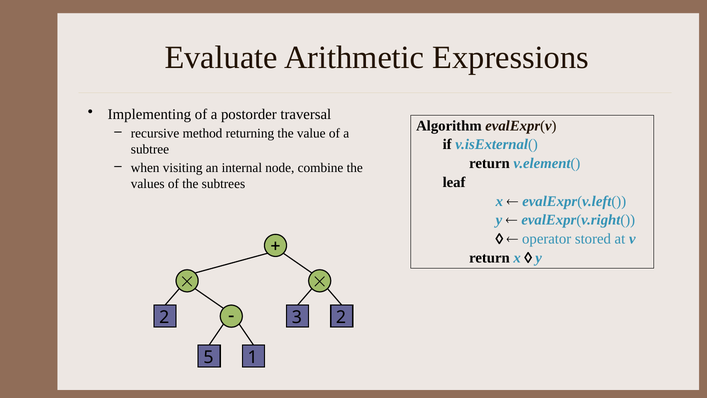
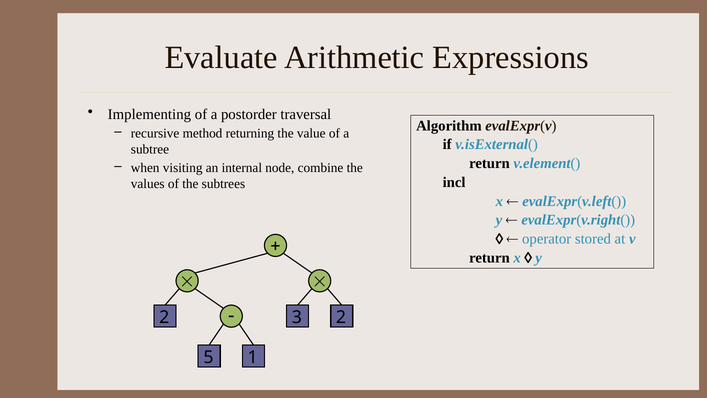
leaf: leaf -> incl
